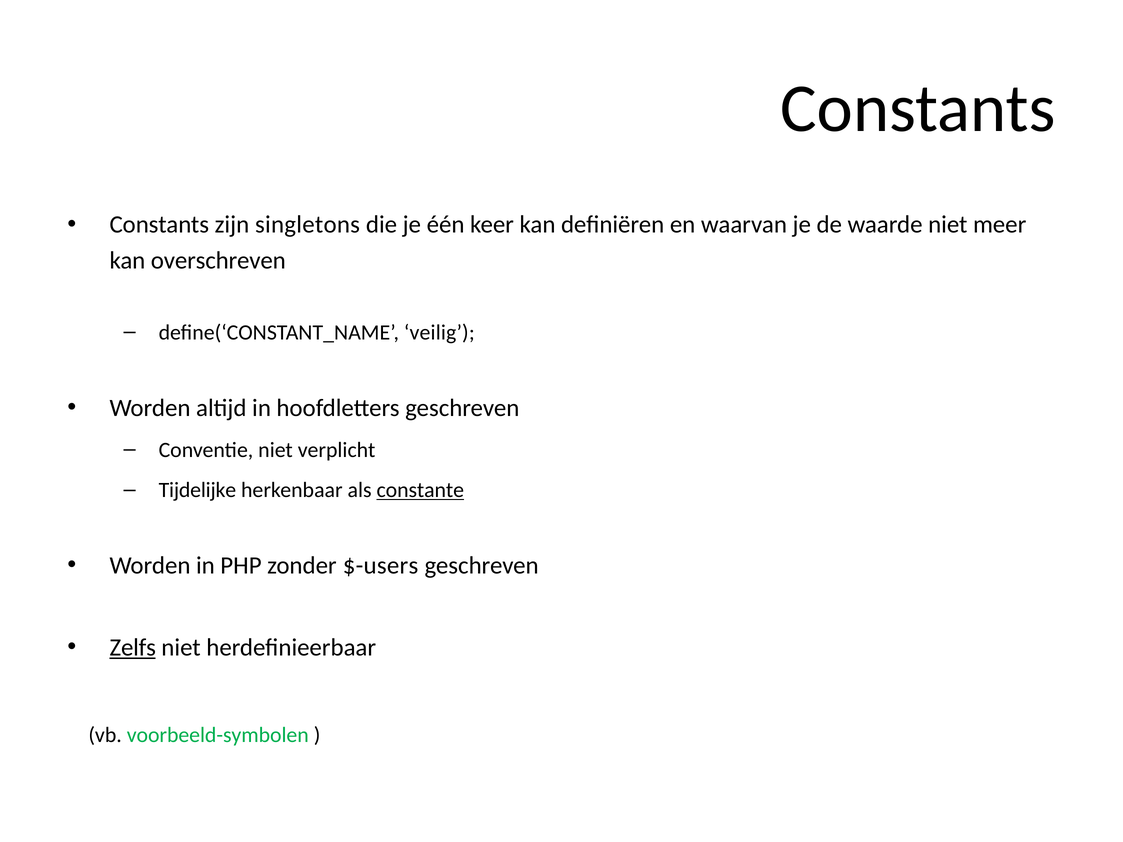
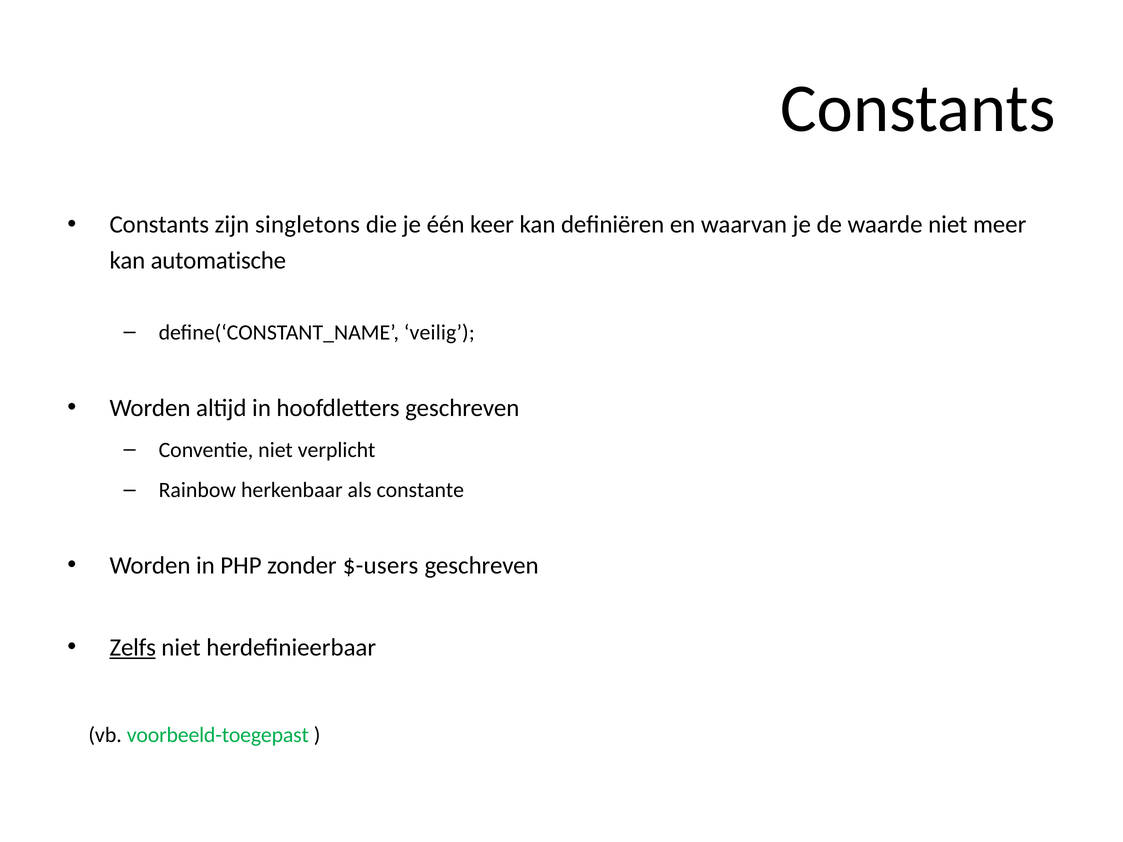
overschreven: overschreven -> automatische
Tijdelijke: Tijdelijke -> Rainbow
constante underline: present -> none
voorbeeld-symbolen: voorbeeld-symbolen -> voorbeeld-toegepast
